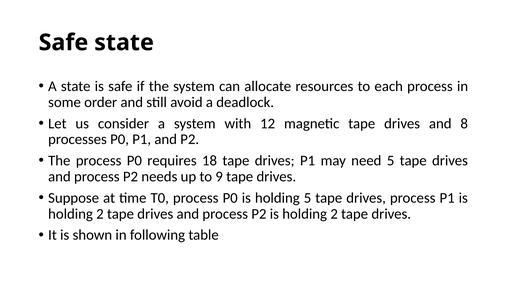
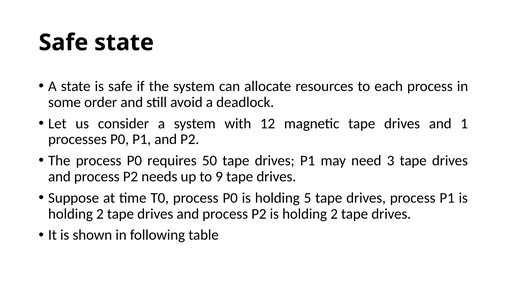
8: 8 -> 1
18: 18 -> 50
need 5: 5 -> 3
